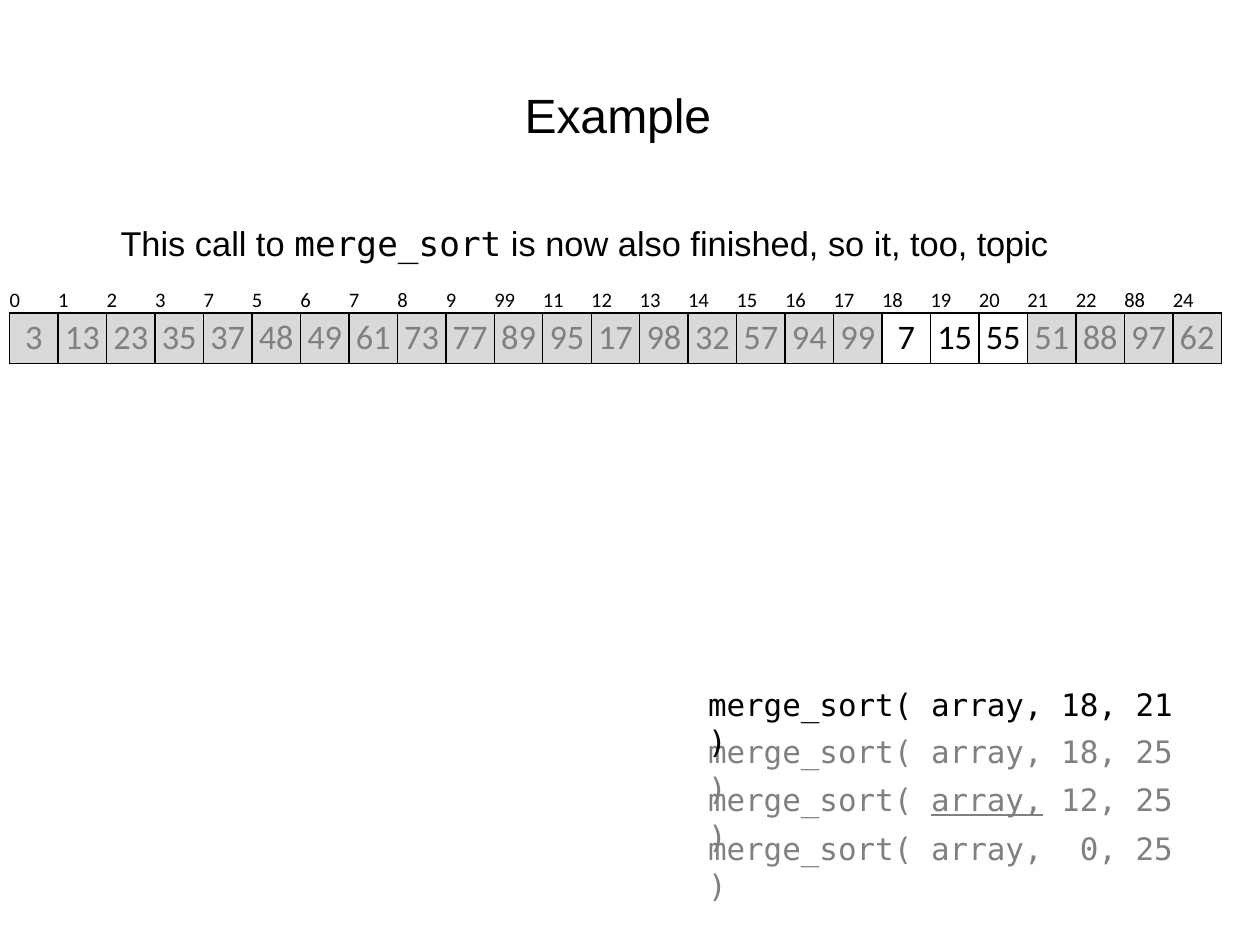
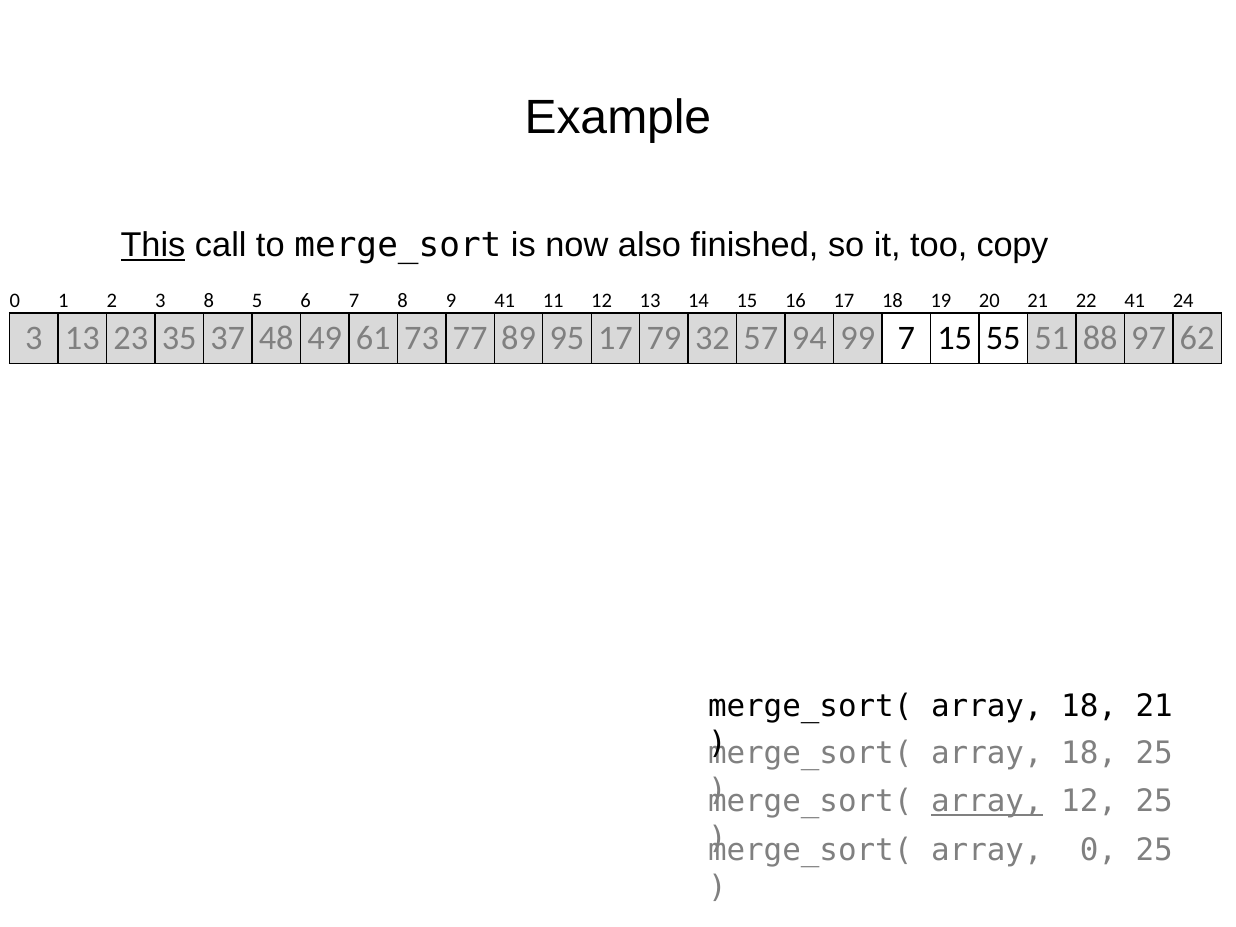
This underline: none -> present
topic: topic -> copy
3 7: 7 -> 8
9 99: 99 -> 41
22 88: 88 -> 41
98: 98 -> 79
